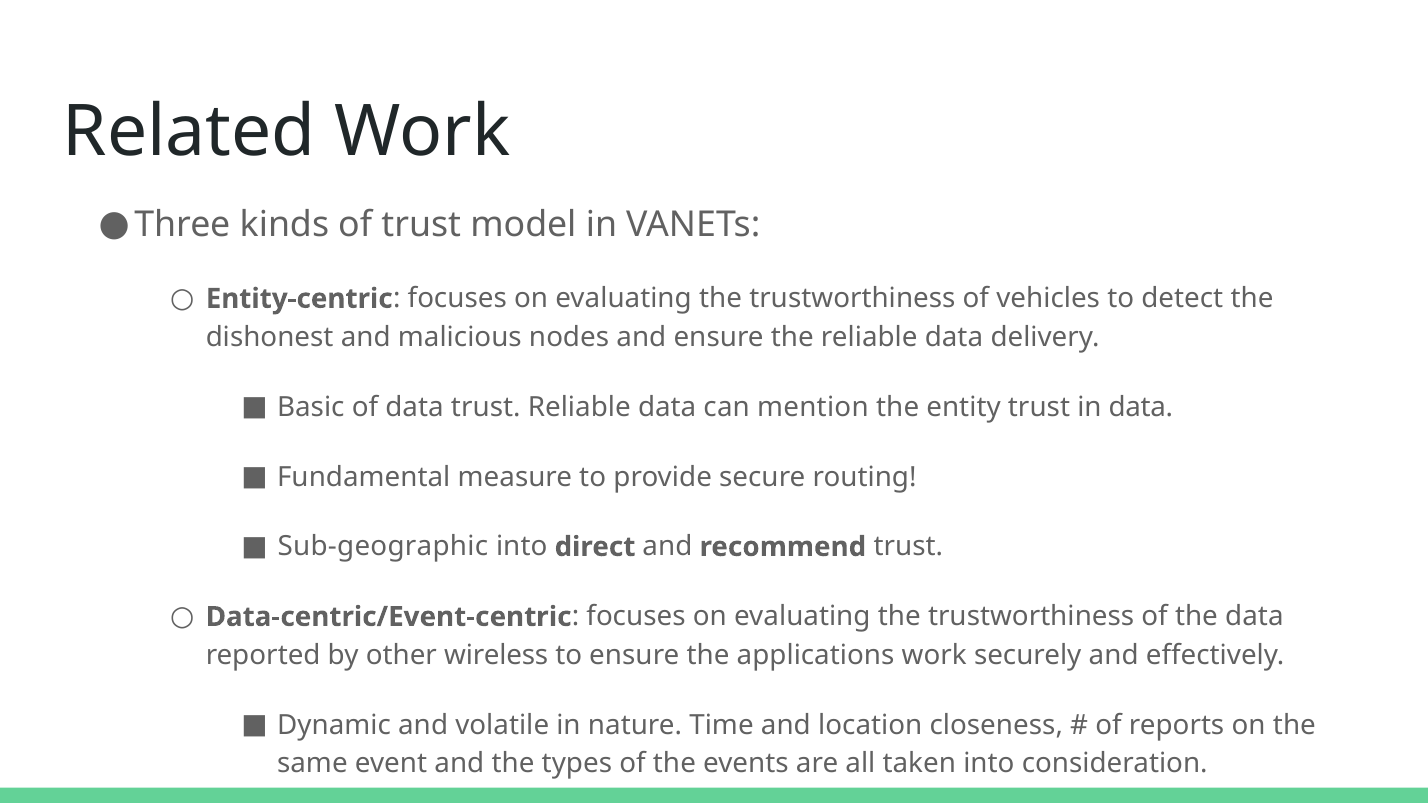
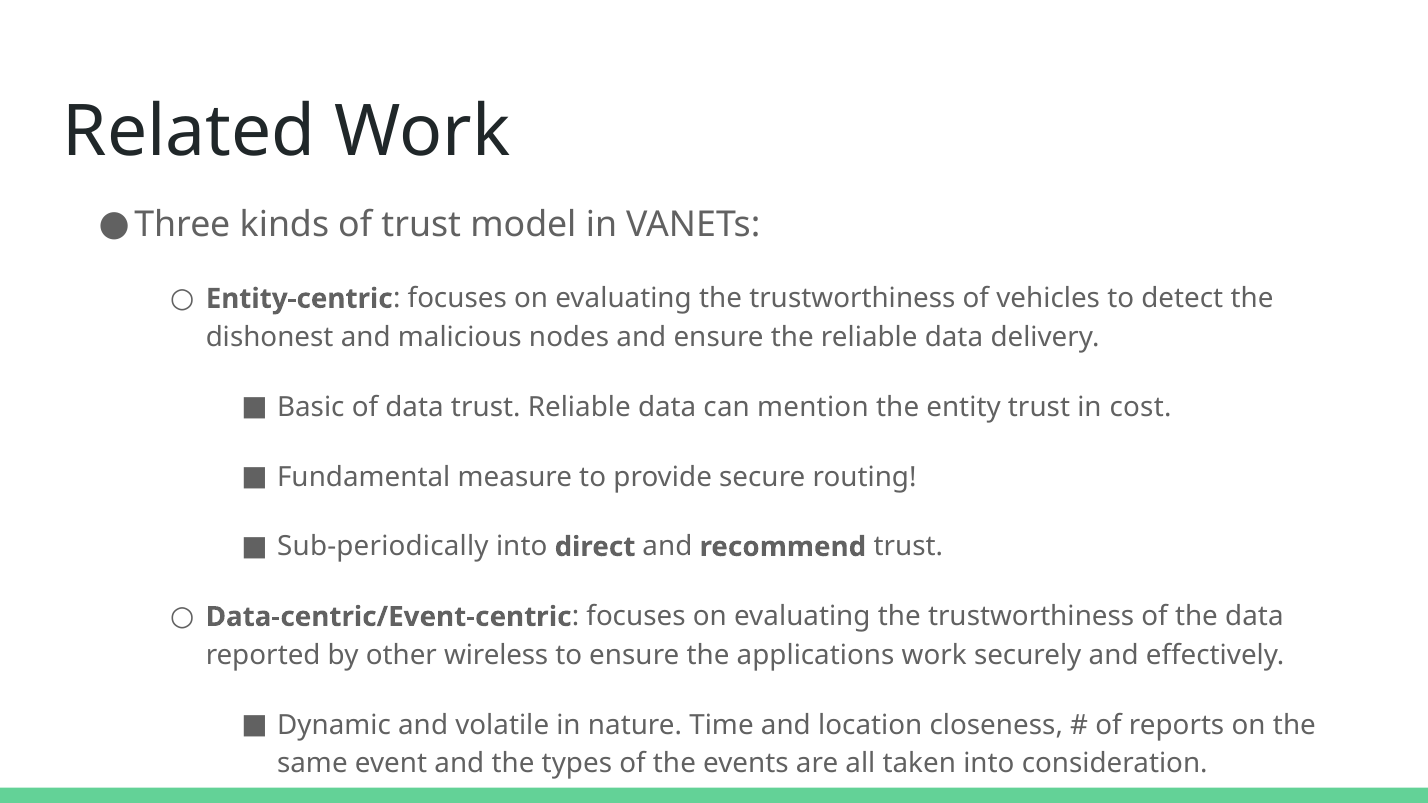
in data: data -> cost
Sub-geographic: Sub-geographic -> Sub-periodically
